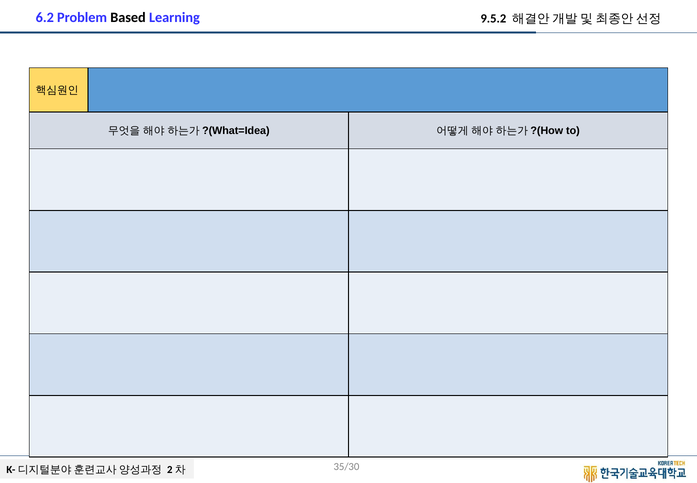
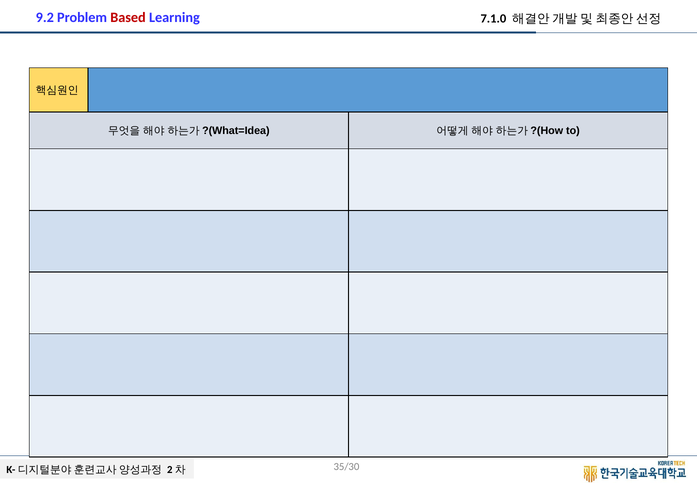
6.2: 6.2 -> 9.2
Based colour: black -> red
9.5.2: 9.5.2 -> 7.1.0
